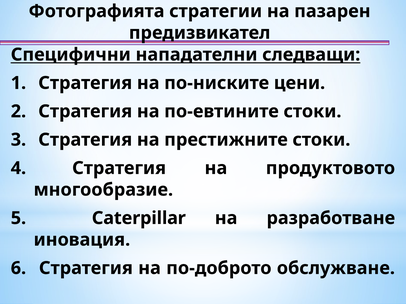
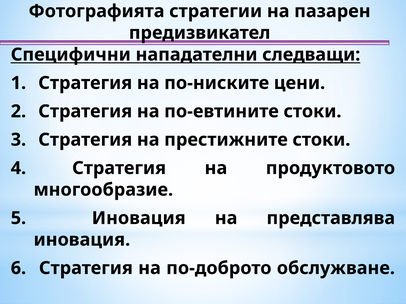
Caterpillar at (139, 218): Caterpillar -> Иновация
разработване: разработване -> представлява
